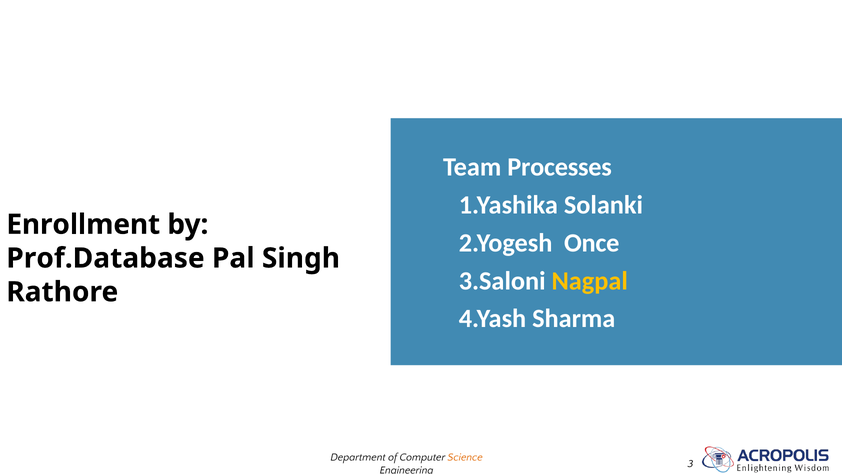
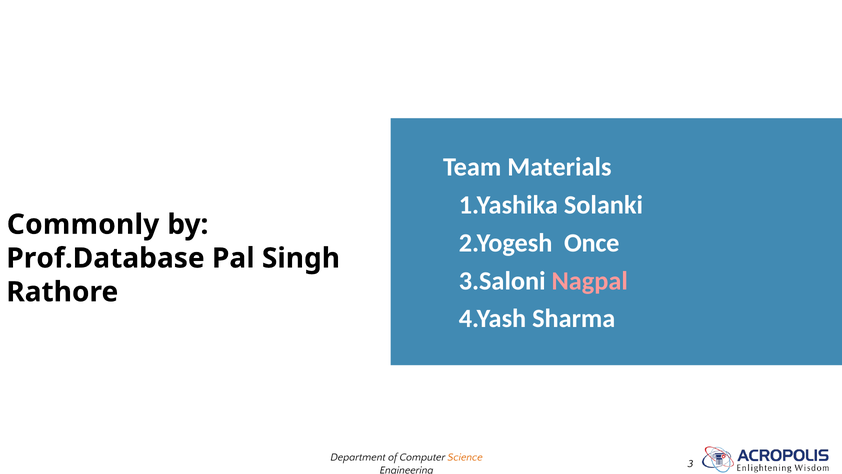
Processes: Processes -> Materials
Enrollment: Enrollment -> Commonly
Nagpal colour: yellow -> pink
